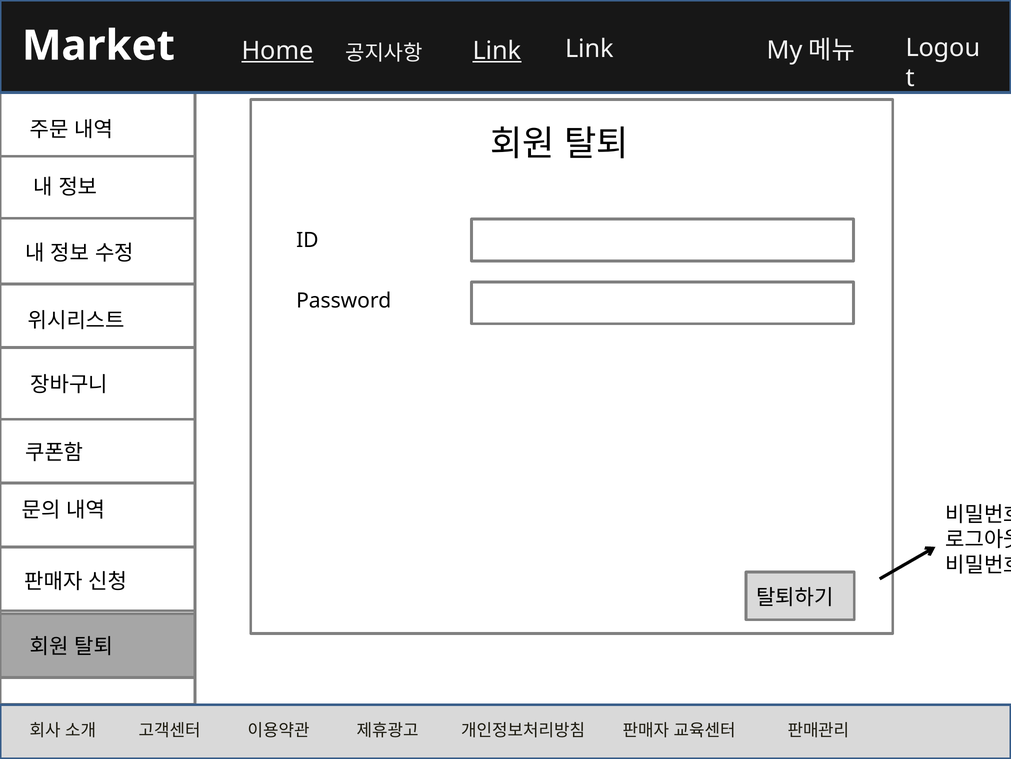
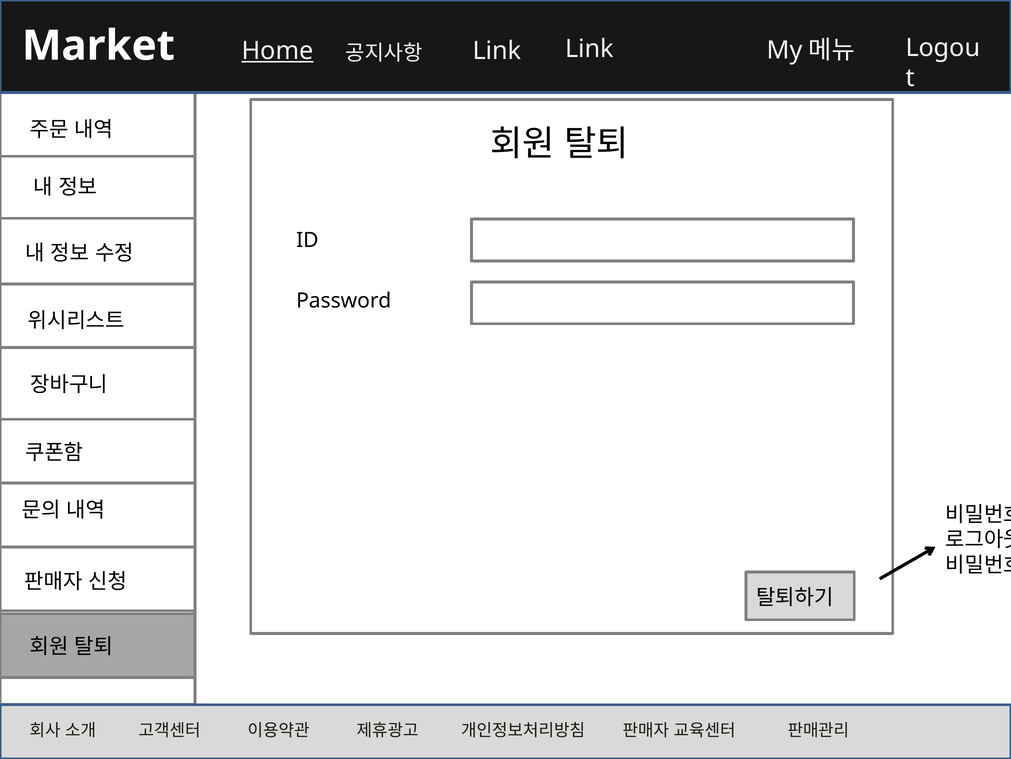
Link at (497, 51) underline: present -> none
